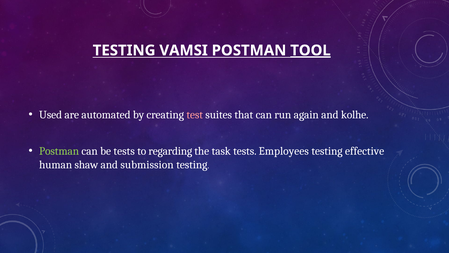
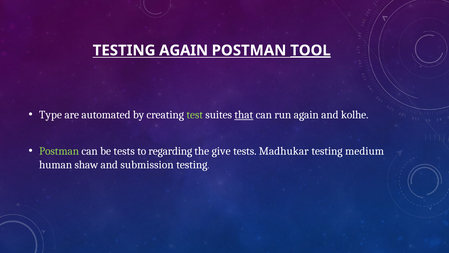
TESTING VAMSI: VAMSI -> AGAIN
Used: Used -> Type
test colour: pink -> light green
that underline: none -> present
task: task -> give
Employees: Employees -> Madhukar
effective: effective -> medium
